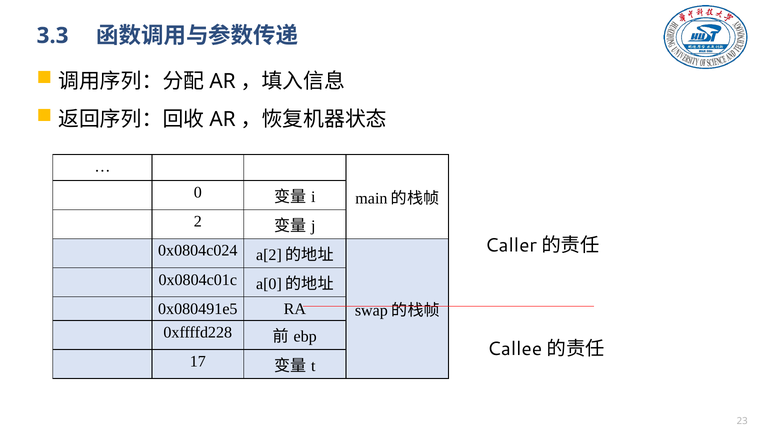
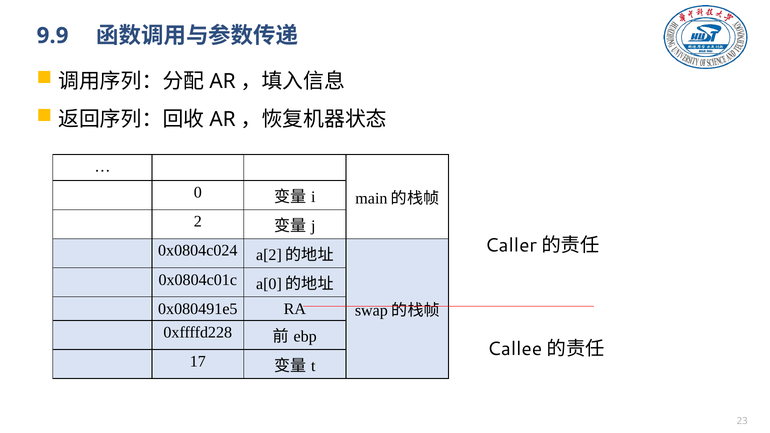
3.3: 3.3 -> 9.9
